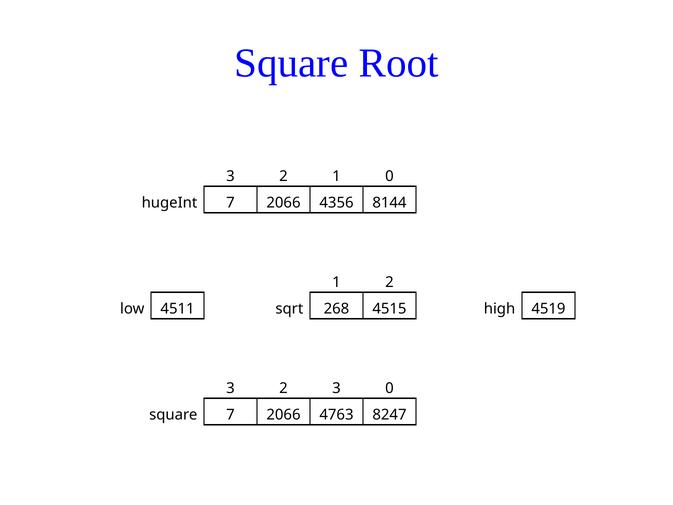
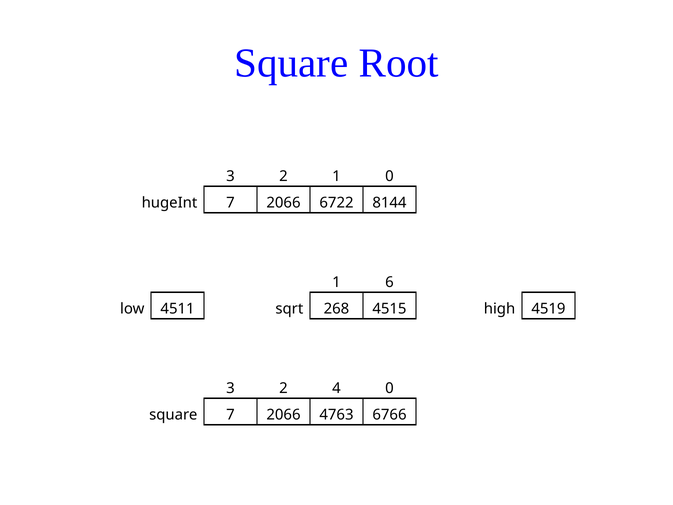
4356: 4356 -> 6722
1 2: 2 -> 6
2 3: 3 -> 4
8247: 8247 -> 6766
